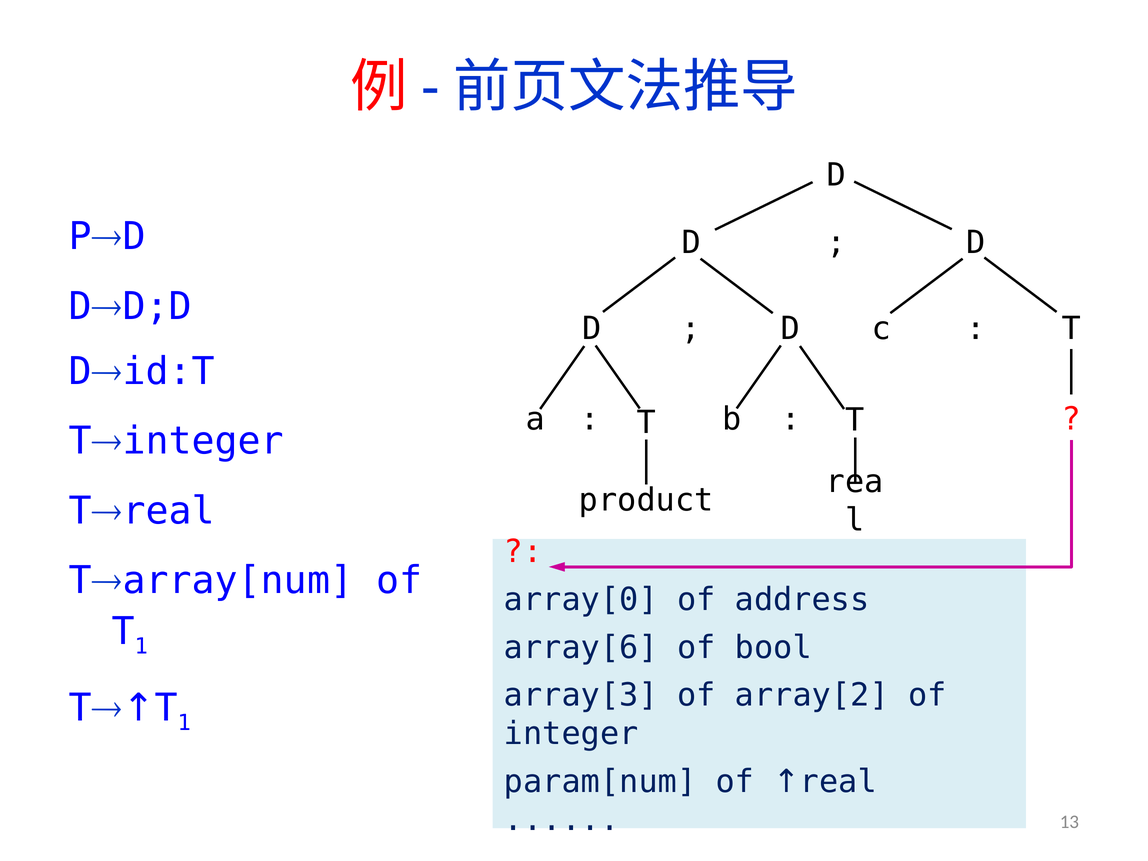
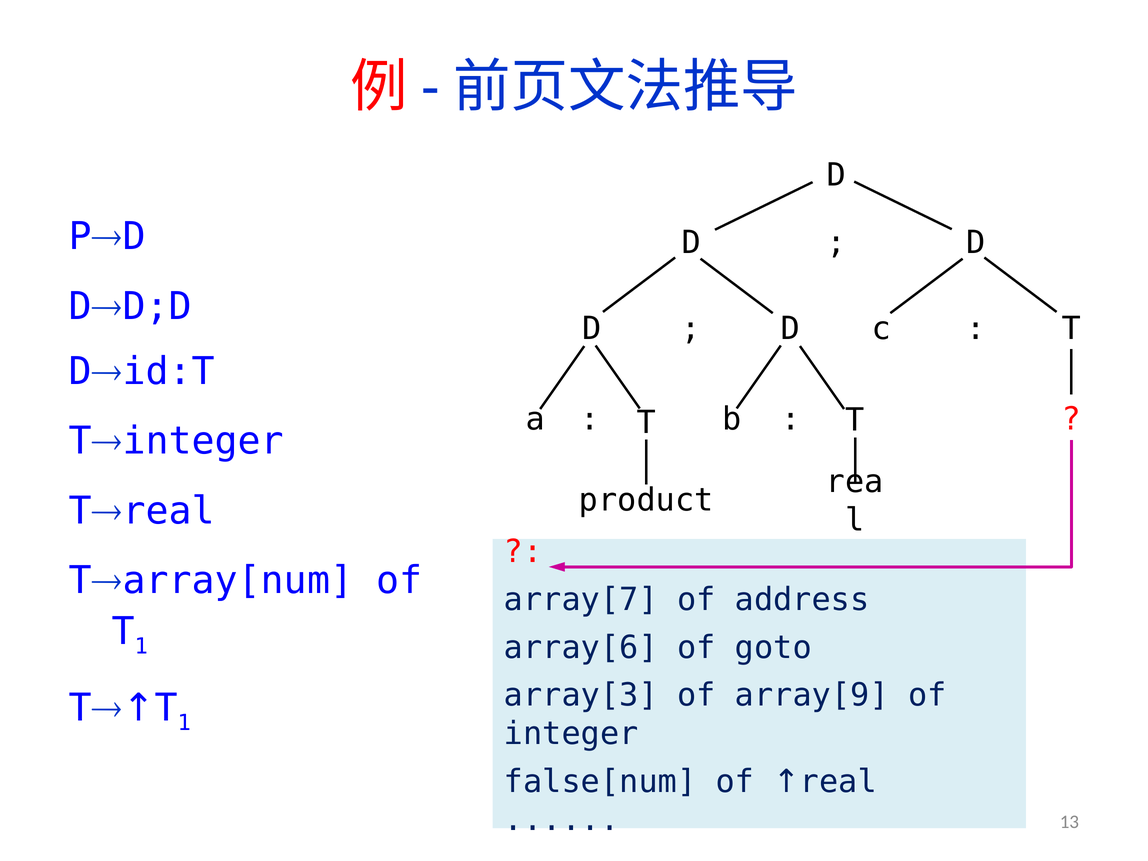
array[0: array[0 -> array[7
bool: bool -> goto
array[2: array[2 -> array[9
param[num: param[num -> false[num
